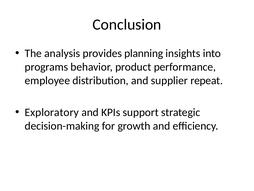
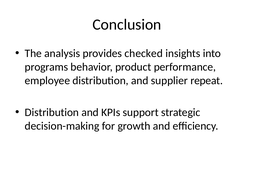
planning: planning -> checked
Exploratory at (52, 112): Exploratory -> Distribution
